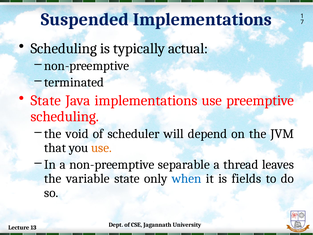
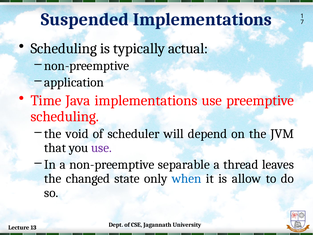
terminated: terminated -> application
State at (46, 100): State -> Time
use at (101, 148) colour: orange -> purple
variable: variable -> changed
fields: fields -> allow
